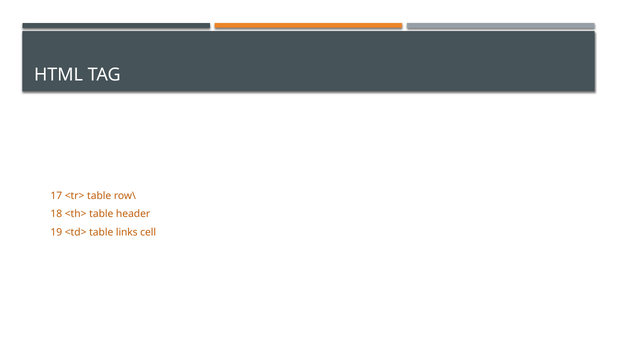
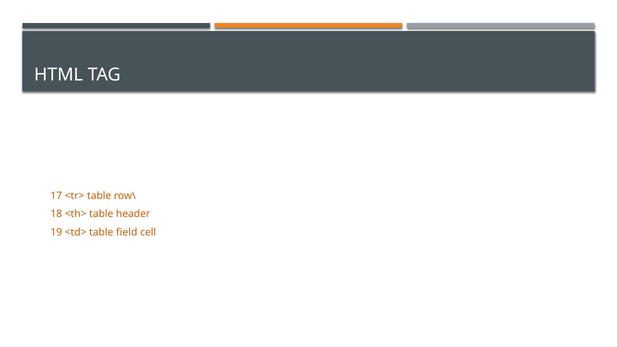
links: links -> field
